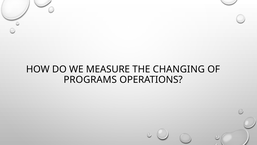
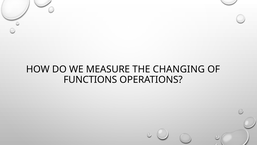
PROGRAMS: PROGRAMS -> FUNCTIONS
